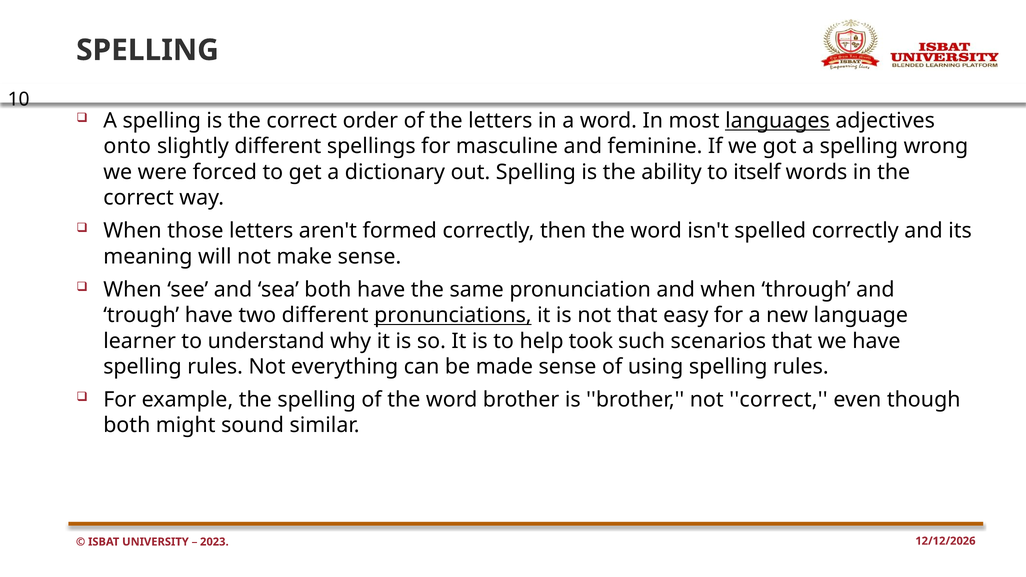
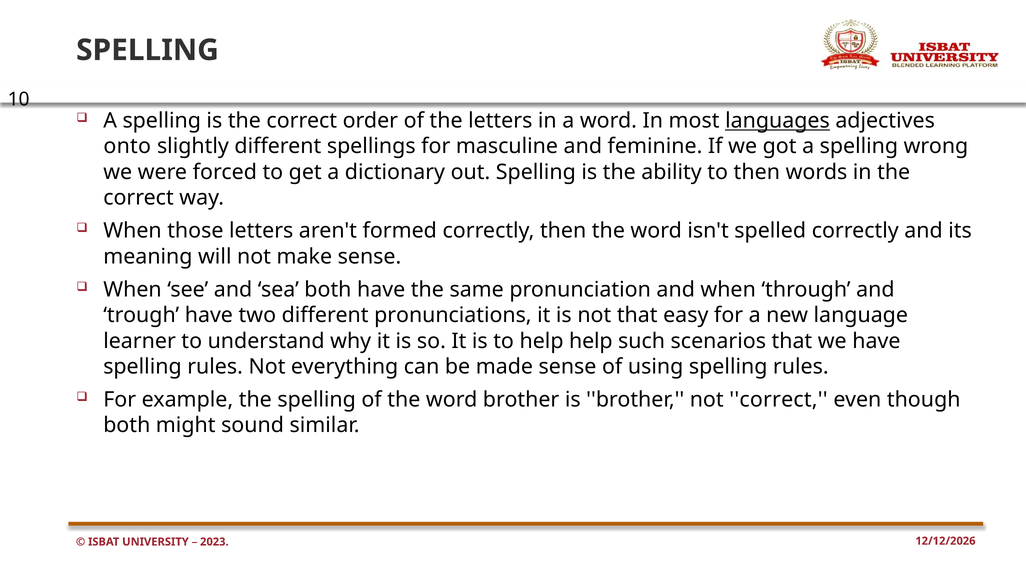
to itself: itself -> then
pronunciations underline: present -> none
help took: took -> help
